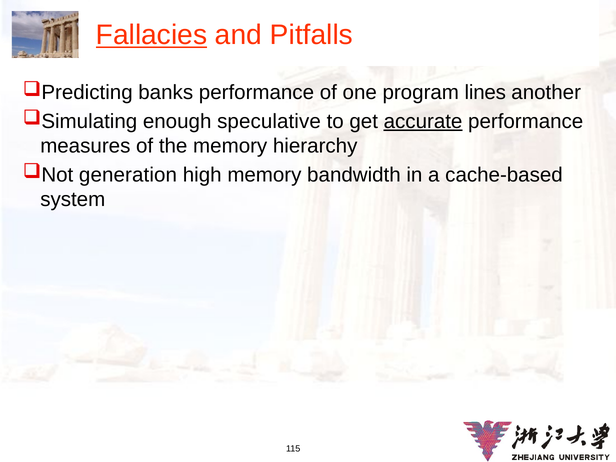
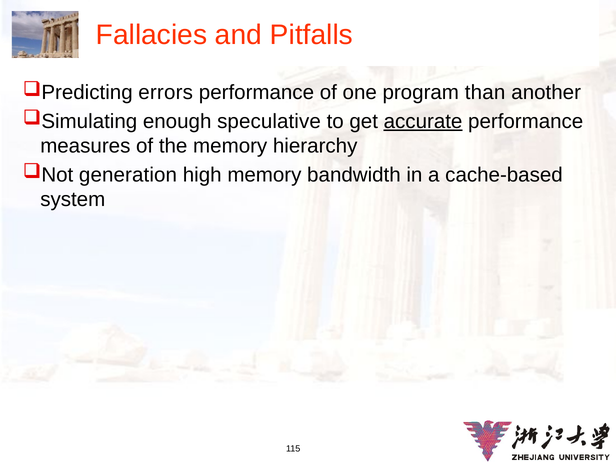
Fallacies underline: present -> none
banks: banks -> errors
lines: lines -> than
